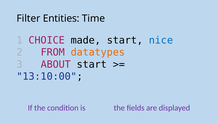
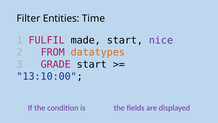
CHOICE: CHOICE -> FULFIL
nice colour: blue -> purple
ABOUT: ABOUT -> GRADE
